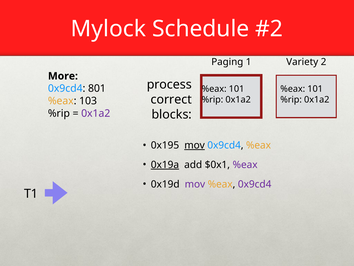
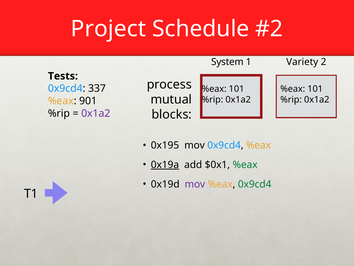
Mylock: Mylock -> Project
Paging: Paging -> System
More: More -> Tests
801: 801 -> 337
correct: correct -> mutual
103: 103 -> 901
mov at (195, 145) underline: present -> none
%eax at (245, 164) colour: purple -> green
0x9cd4 at (255, 184) colour: purple -> green
